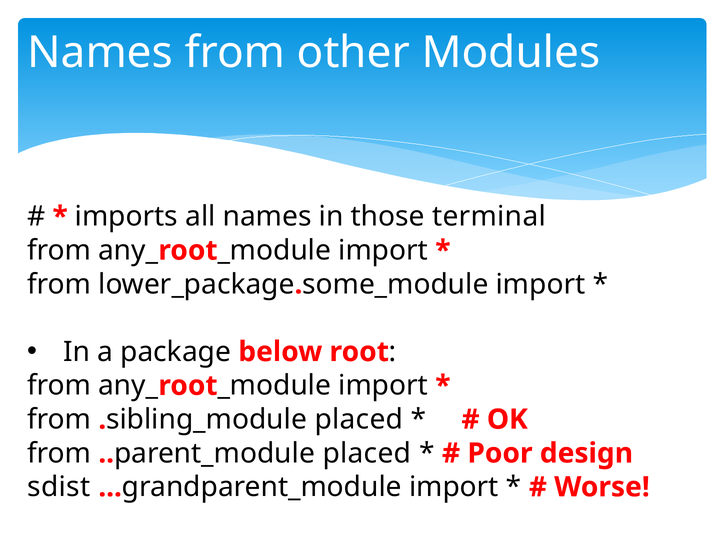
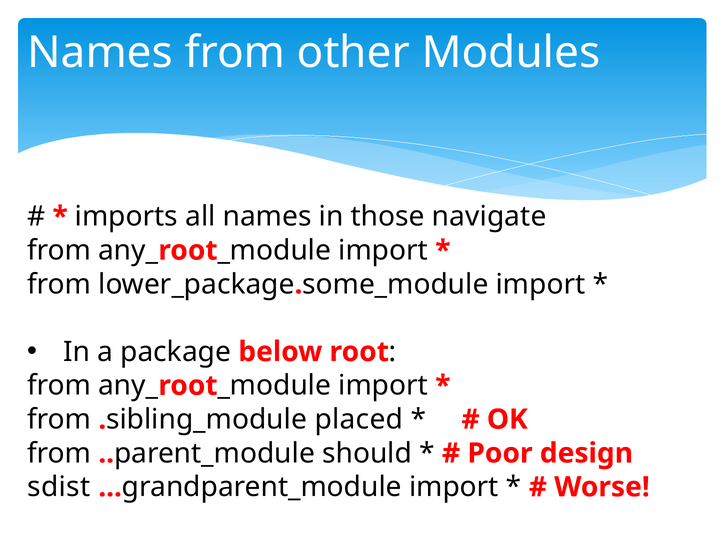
terminal: terminal -> navigate
placed at (367, 453): placed -> should
